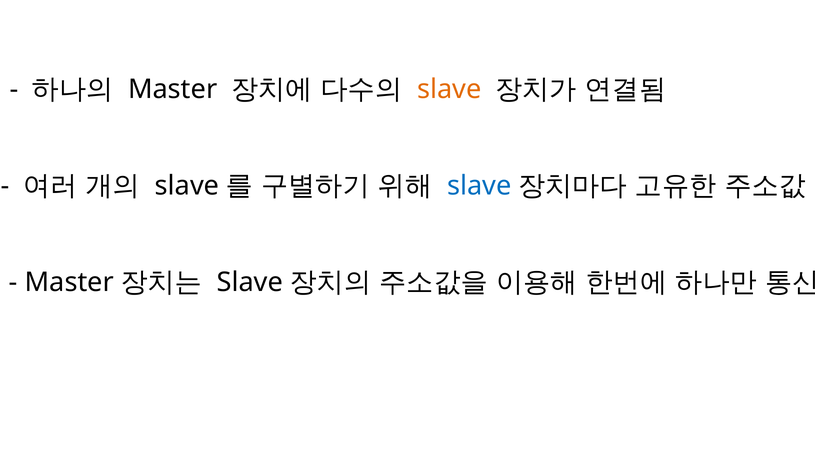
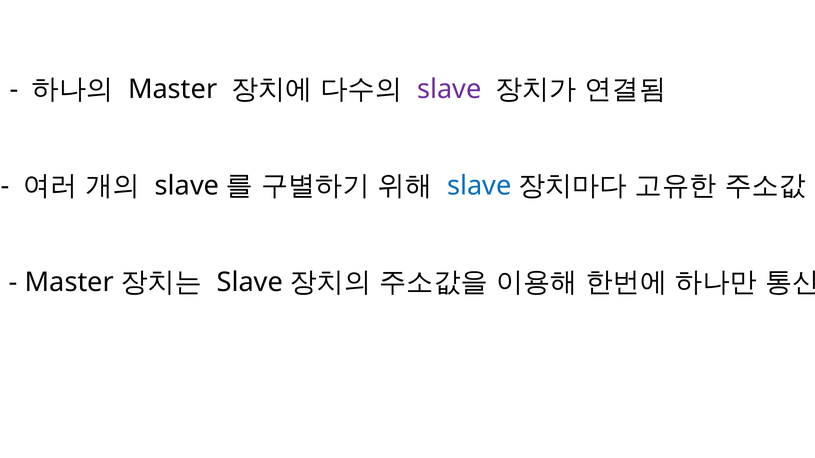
slave at (449, 89) colour: orange -> purple
